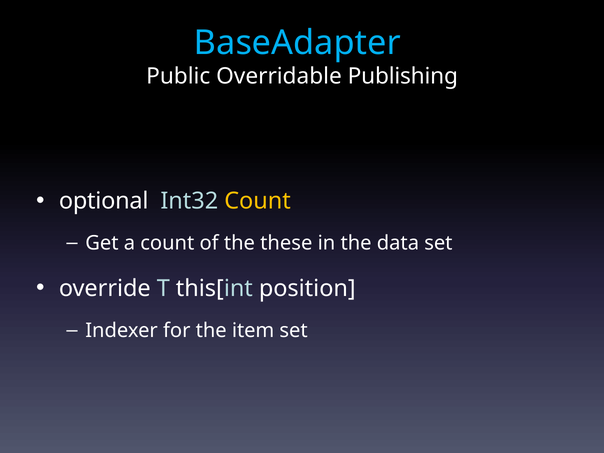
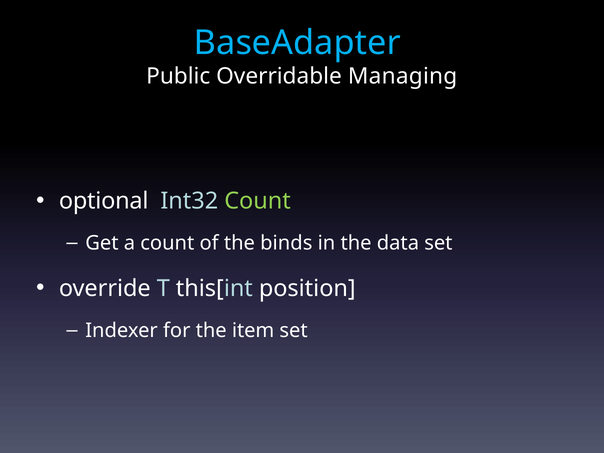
Publishing: Publishing -> Managing
Count at (258, 201) colour: yellow -> light green
these: these -> binds
